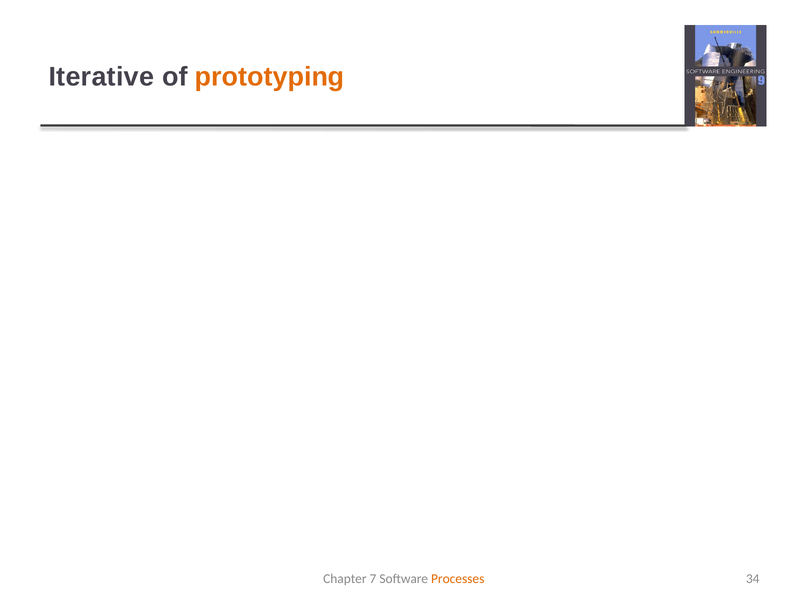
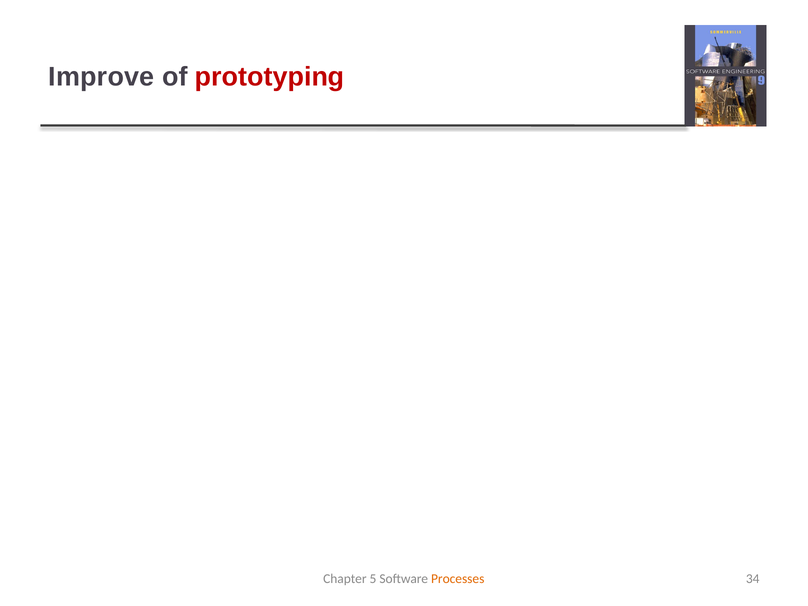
Iterative: Iterative -> Improve
prototyping colour: orange -> red
7: 7 -> 5
